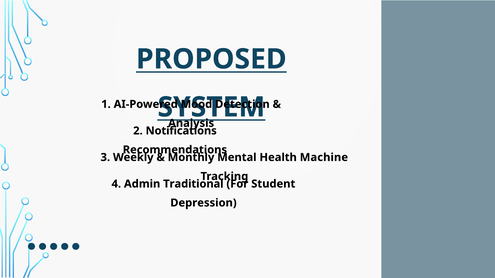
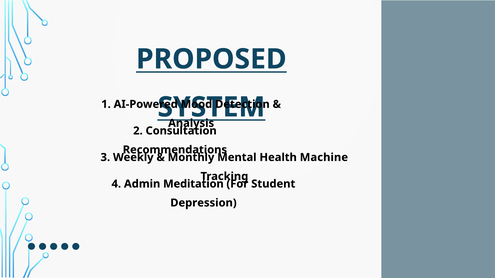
Notifications: Notifications -> Consultation
Traditional: Traditional -> Meditation
